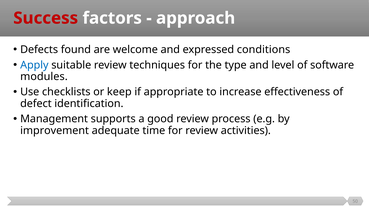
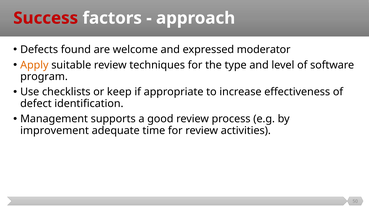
conditions: conditions -> moderator
Apply colour: blue -> orange
modules: modules -> program
